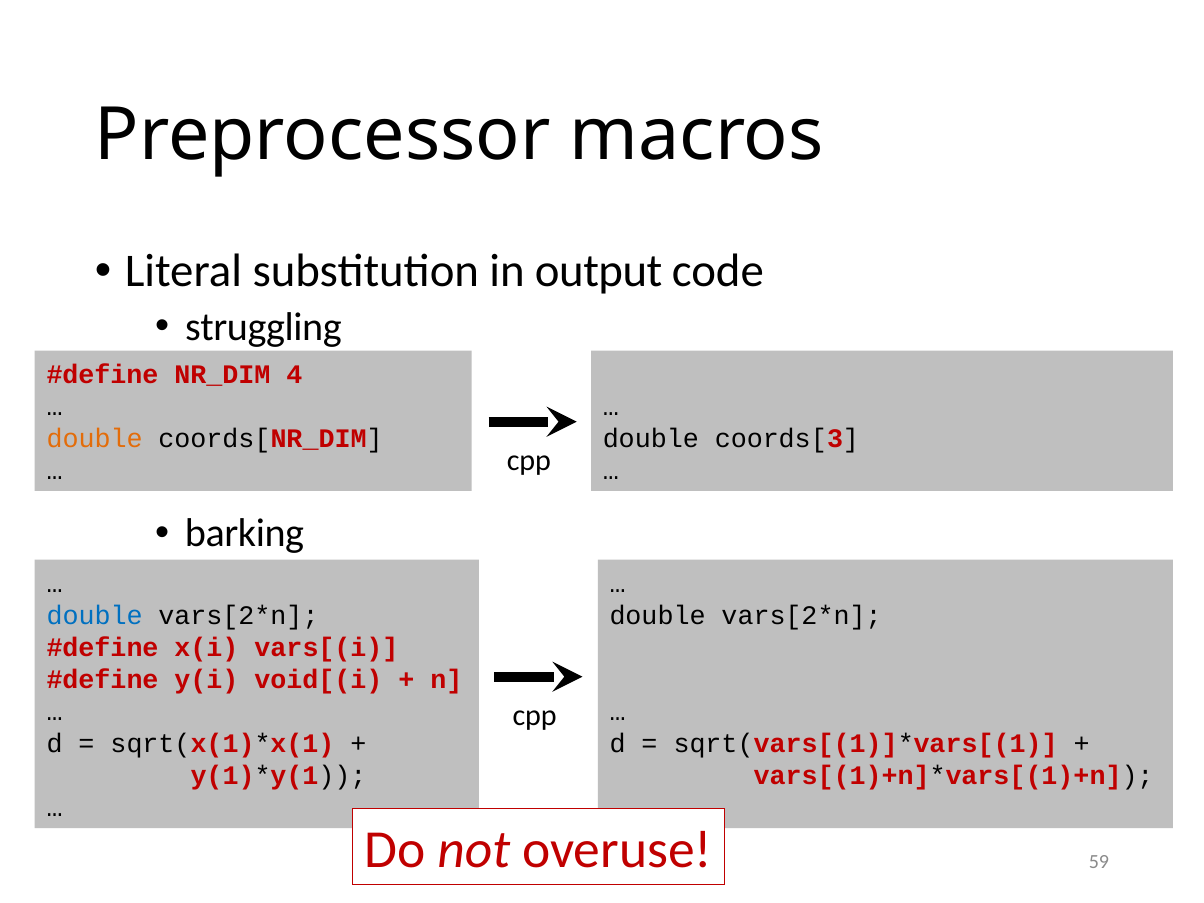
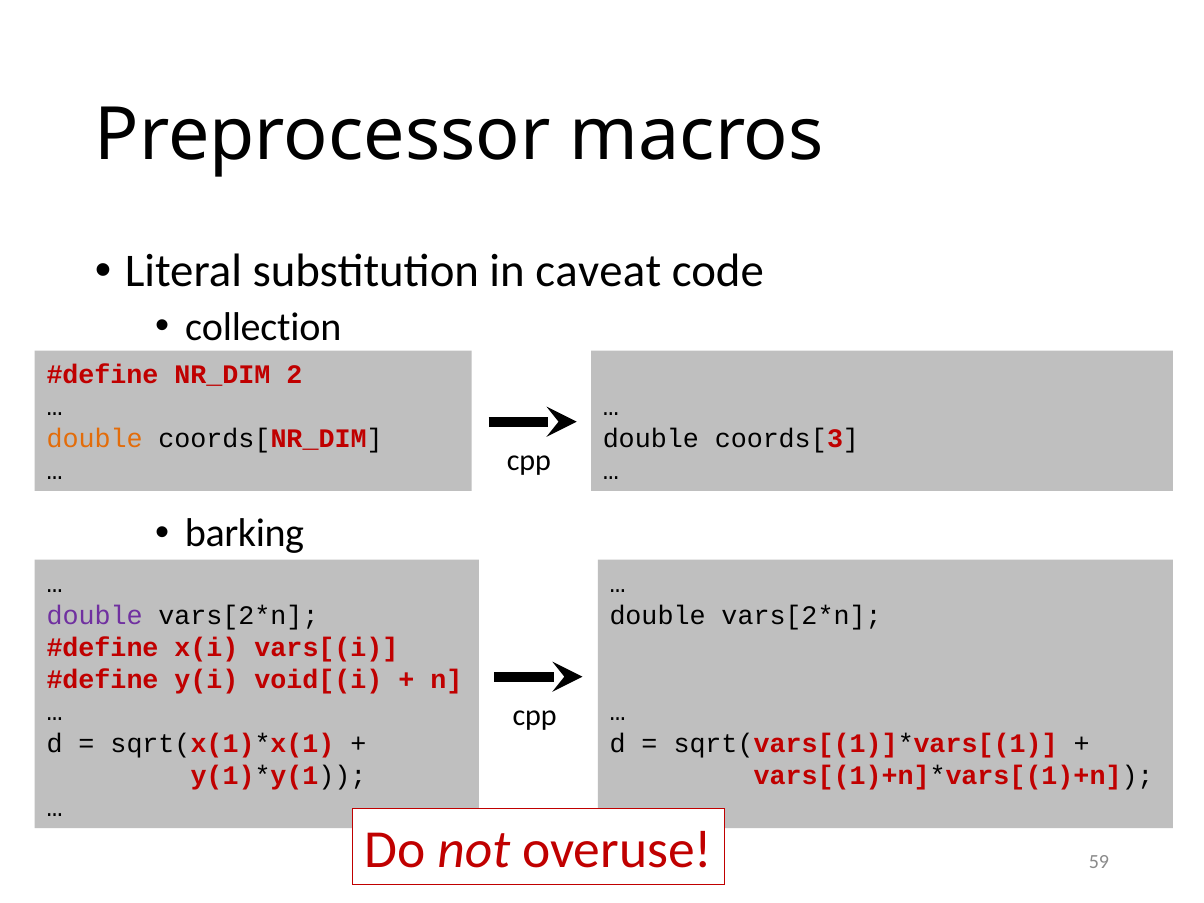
output: output -> caveat
struggling: struggling -> collection
4: 4 -> 2
double at (95, 615) colour: blue -> purple
